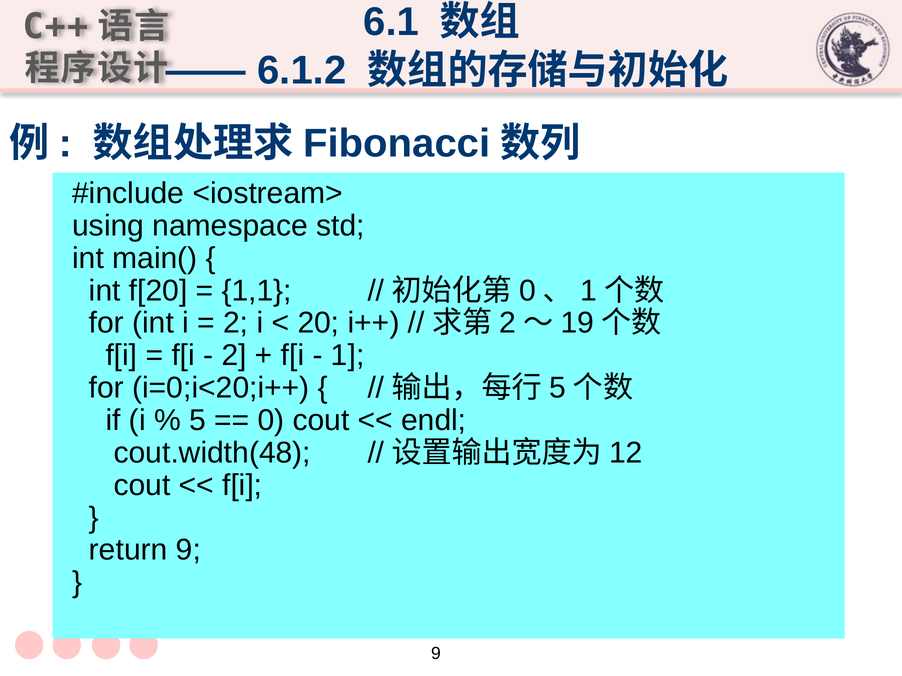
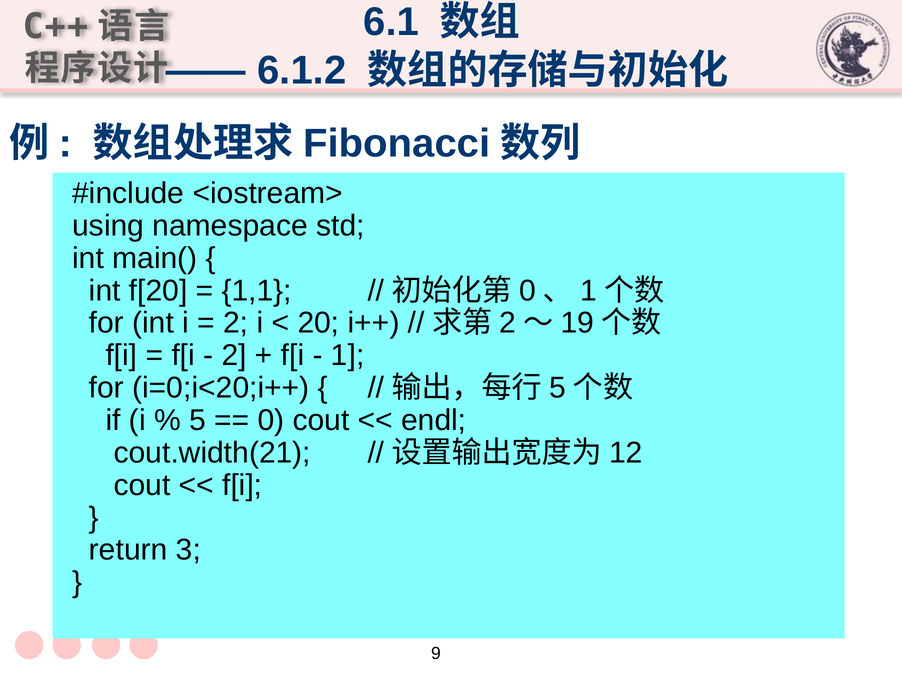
cout.width(48: cout.width(48 -> cout.width(21
return 9: 9 -> 3
